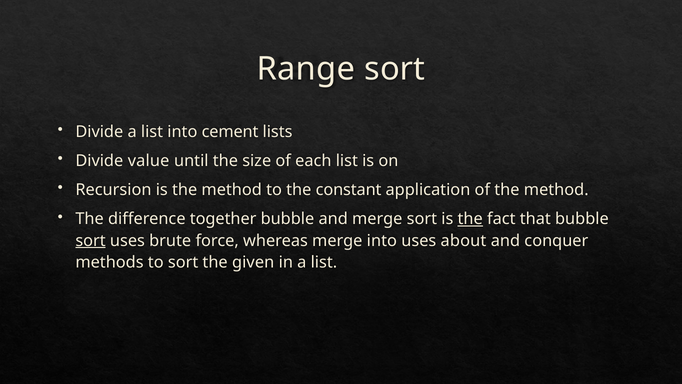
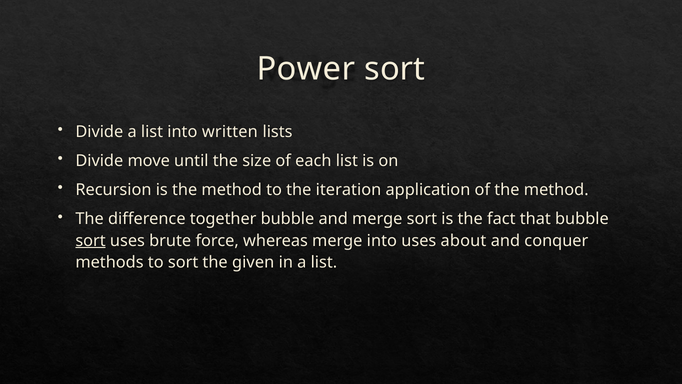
Range: Range -> Power
cement: cement -> written
value: value -> move
constant: constant -> iteration
the at (470, 219) underline: present -> none
